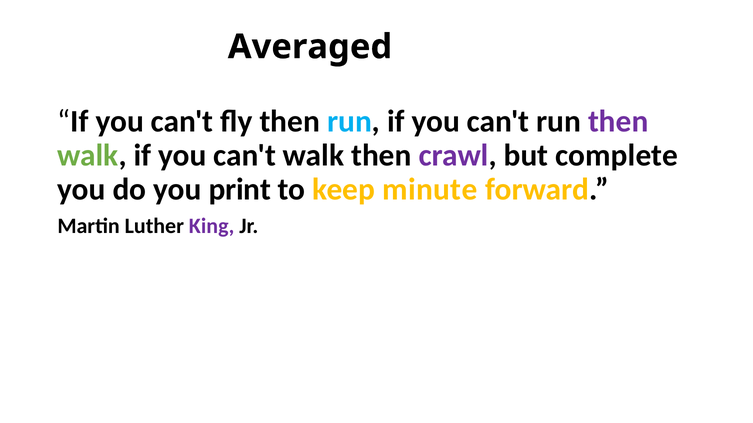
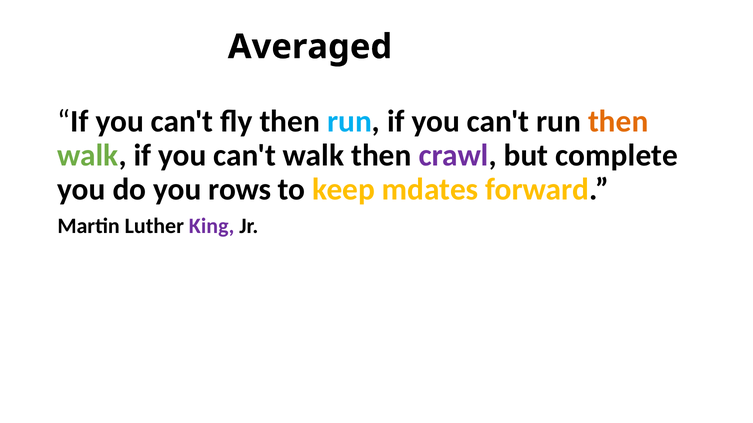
then at (618, 122) colour: purple -> orange
print: print -> rows
minute: minute -> mdates
